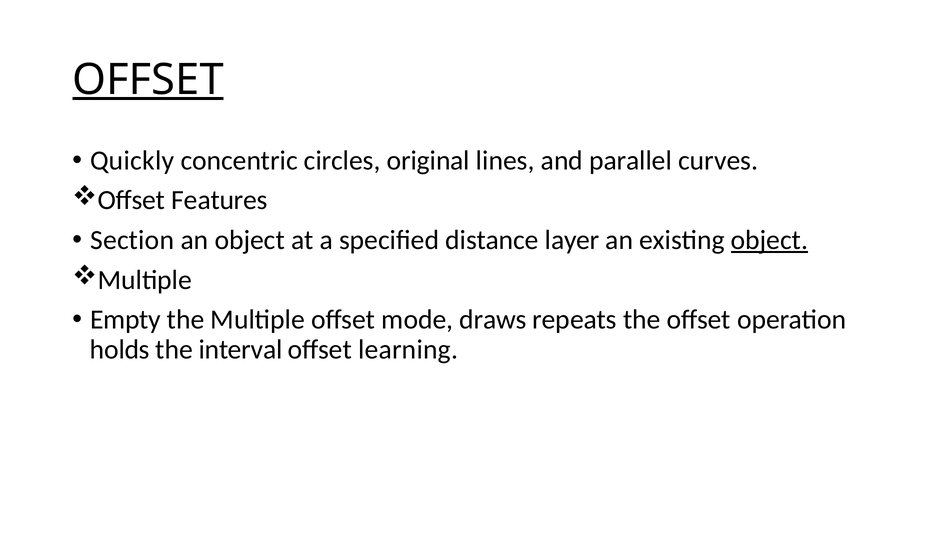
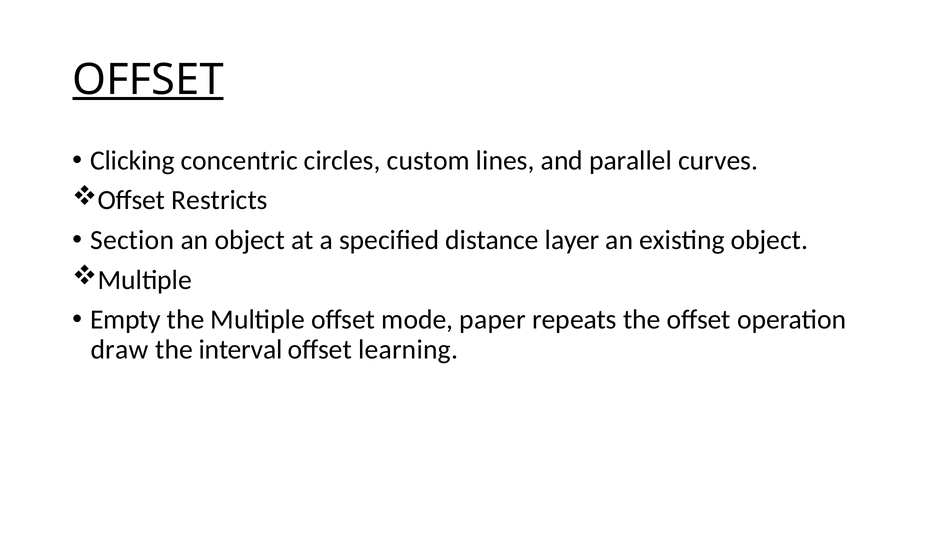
Quickly: Quickly -> Clicking
original: original -> custom
Features: Features -> Restricts
object at (769, 240) underline: present -> none
draws: draws -> paper
holds: holds -> draw
